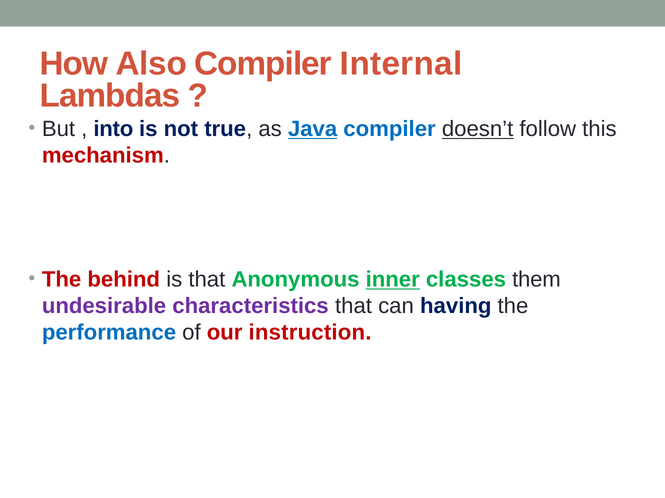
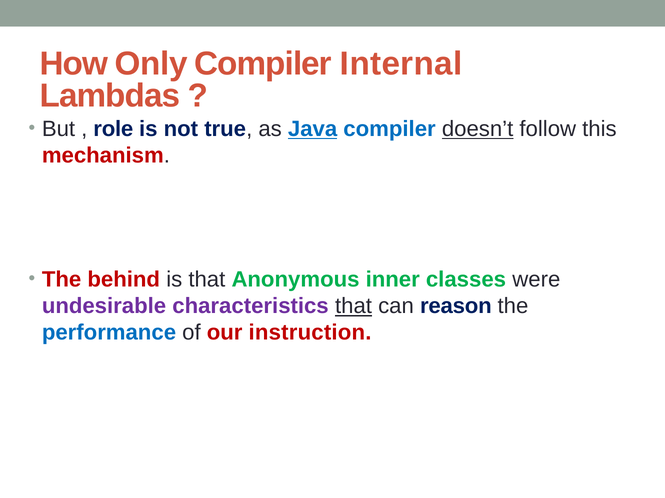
Also: Also -> Only
into: into -> role
inner underline: present -> none
them: them -> were
that at (354, 307) underline: none -> present
having: having -> reason
